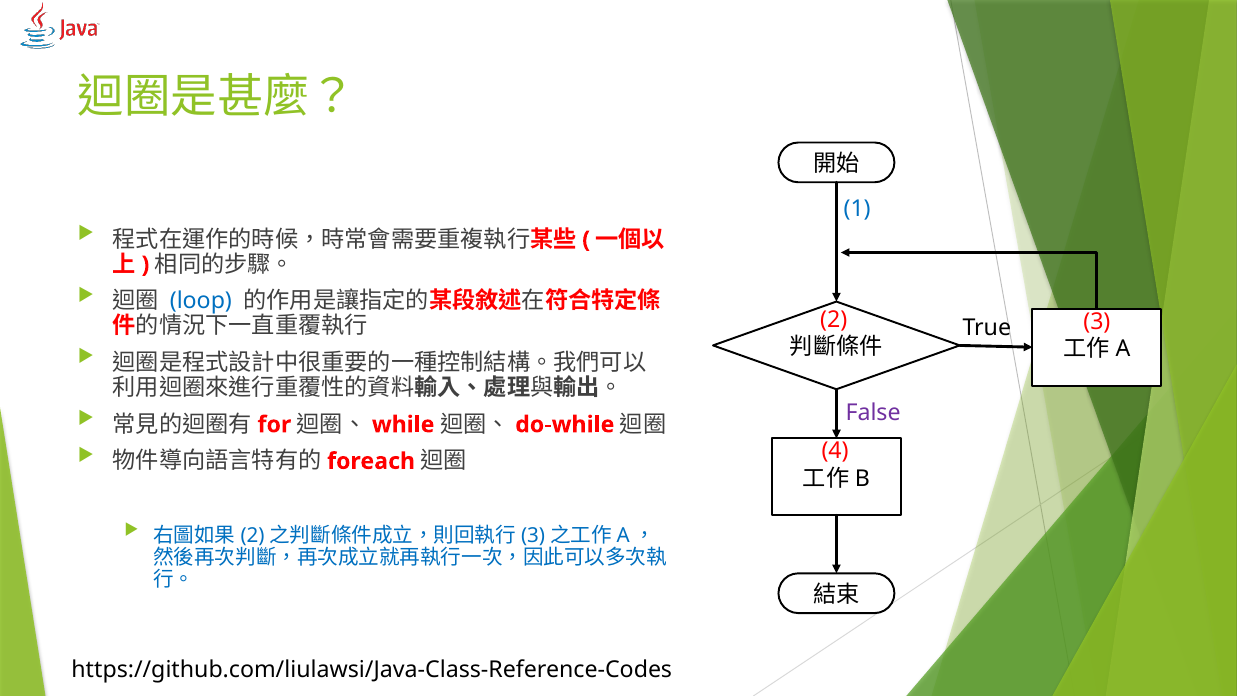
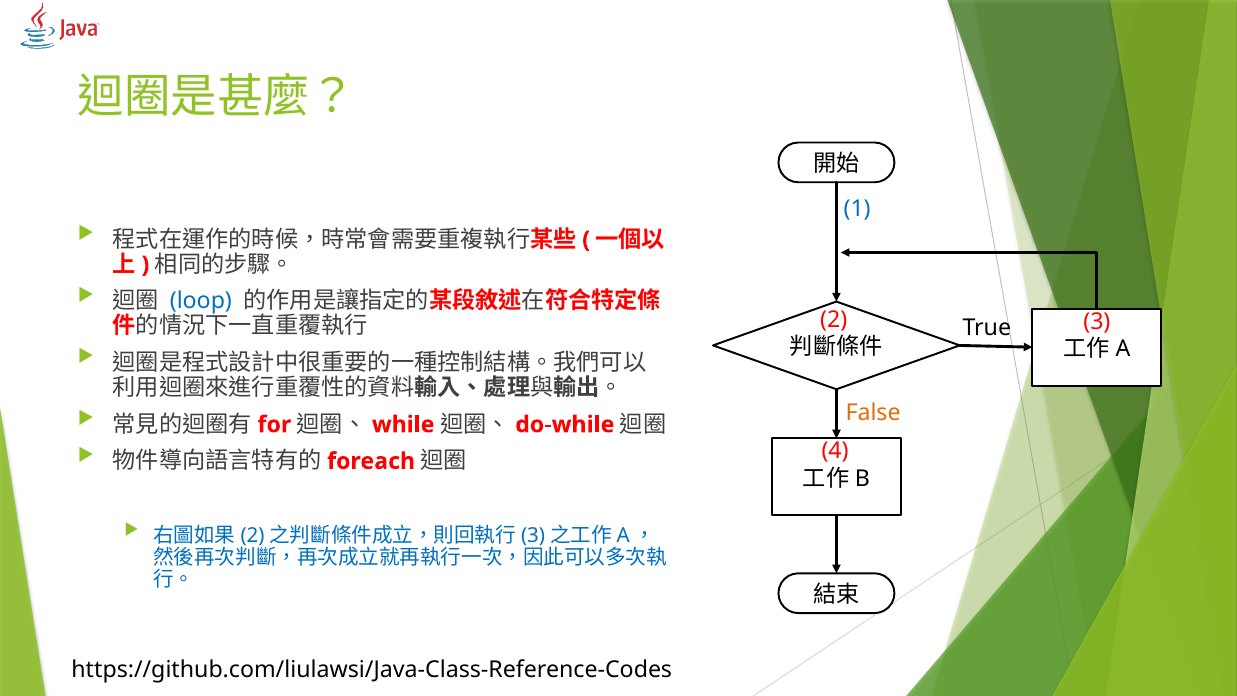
False colour: purple -> orange
